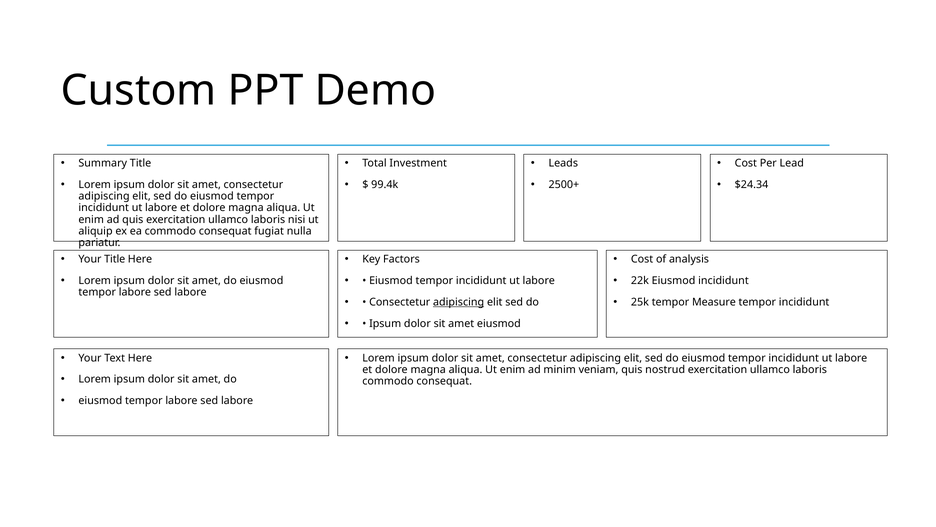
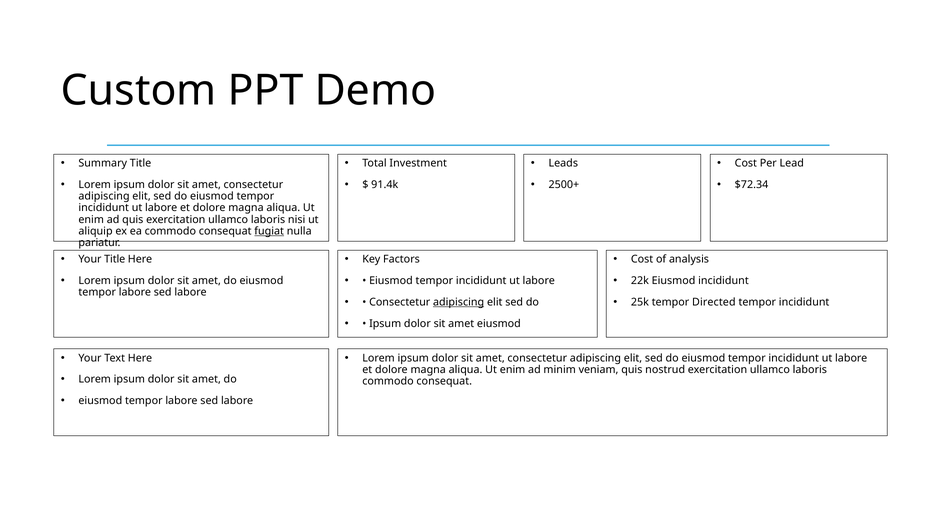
99.4k: 99.4k -> 91.4k
$24.34: $24.34 -> $72.34
fugiat underline: none -> present
Measure: Measure -> Directed
